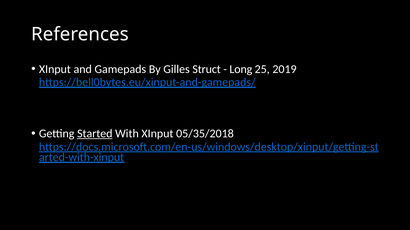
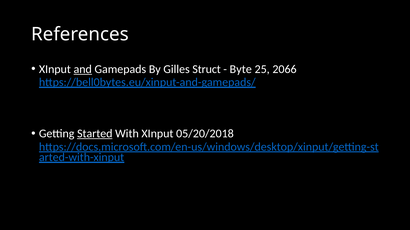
and underline: none -> present
Long: Long -> Byte
2019: 2019 -> 2066
05/35/2018: 05/35/2018 -> 05/20/2018
